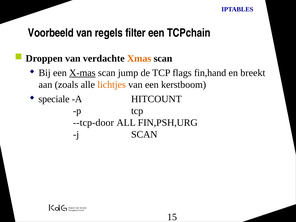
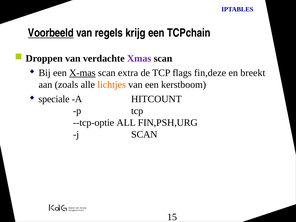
Voorbeeld underline: none -> present
filter: filter -> krijg
Xmas colour: orange -> purple
jump: jump -> extra
fin,hand: fin,hand -> fin,deze
--tcp-door: --tcp-door -> --tcp-optie
